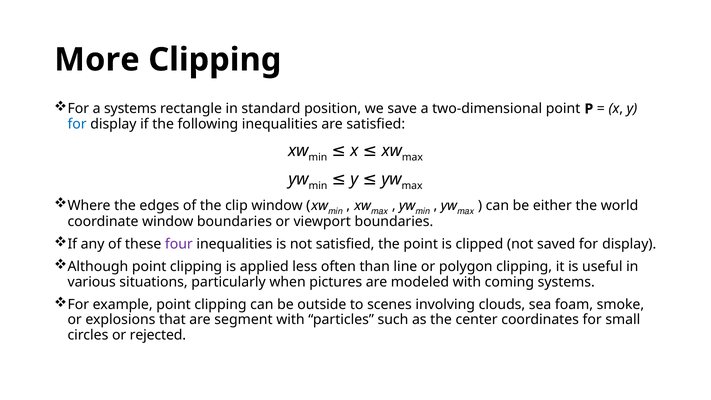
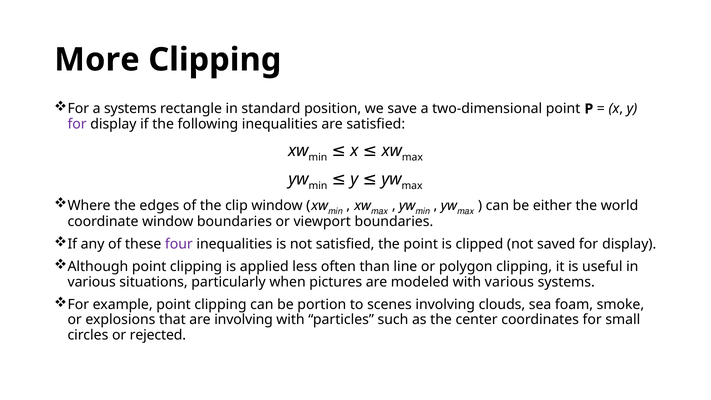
for at (77, 124) colour: blue -> purple
with coming: coming -> various
outside: outside -> portion
are segment: segment -> involving
